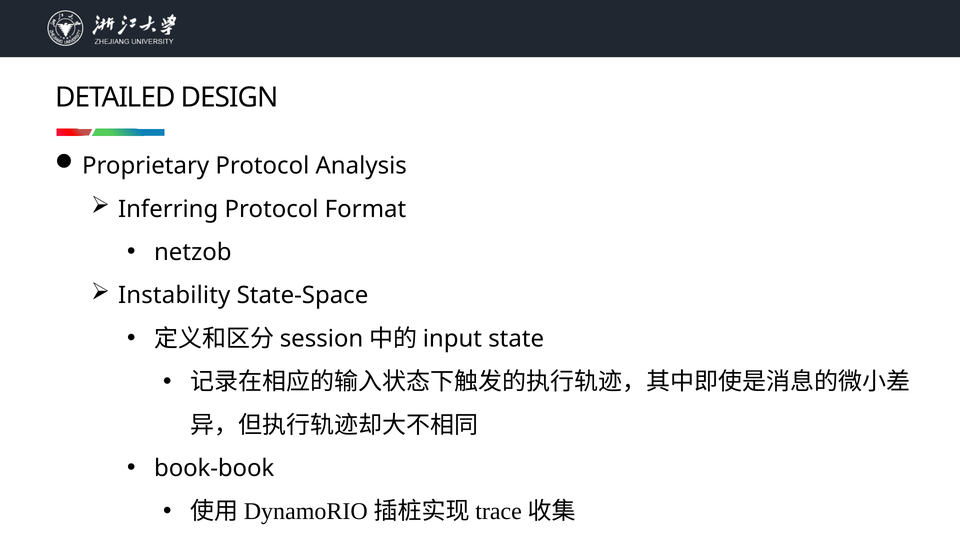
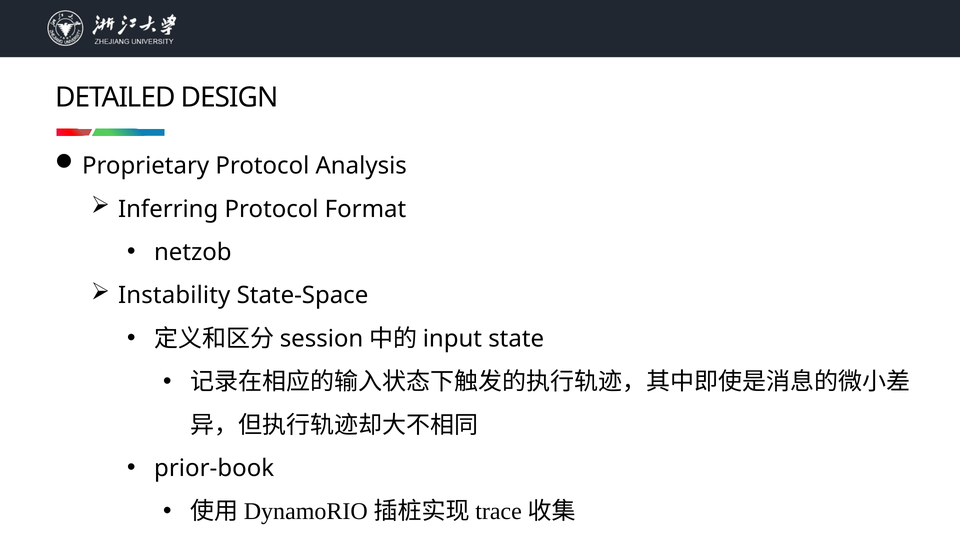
book-book: book-book -> prior-book
